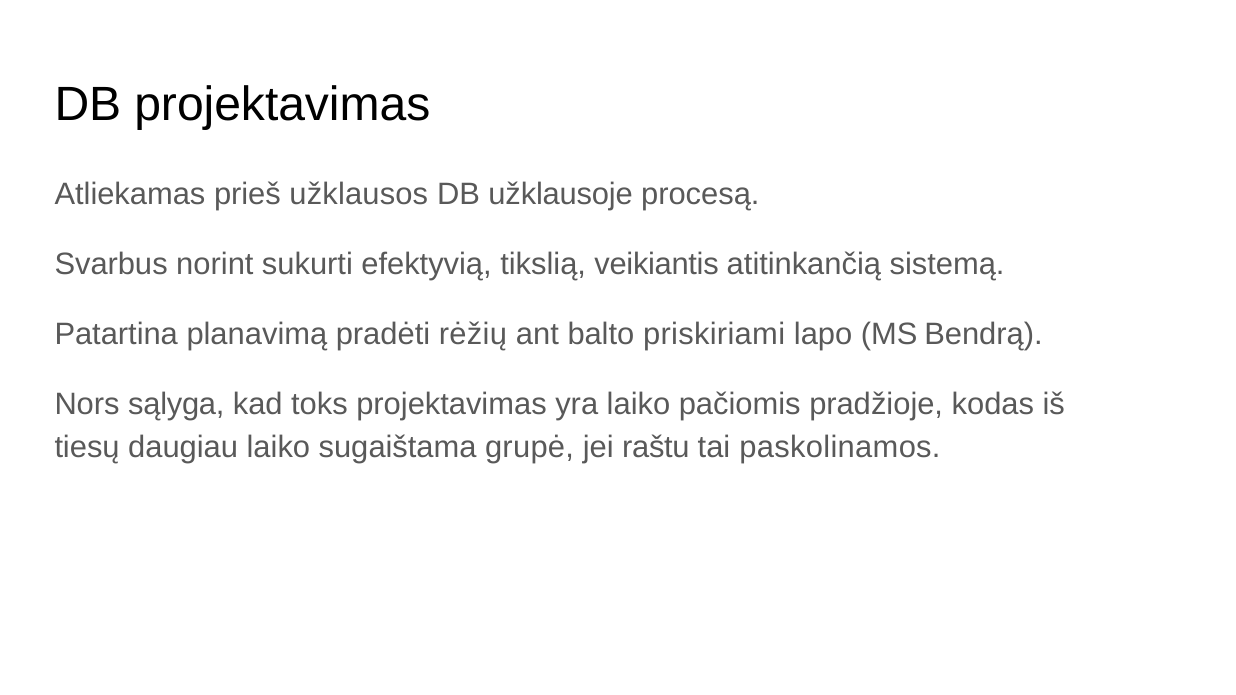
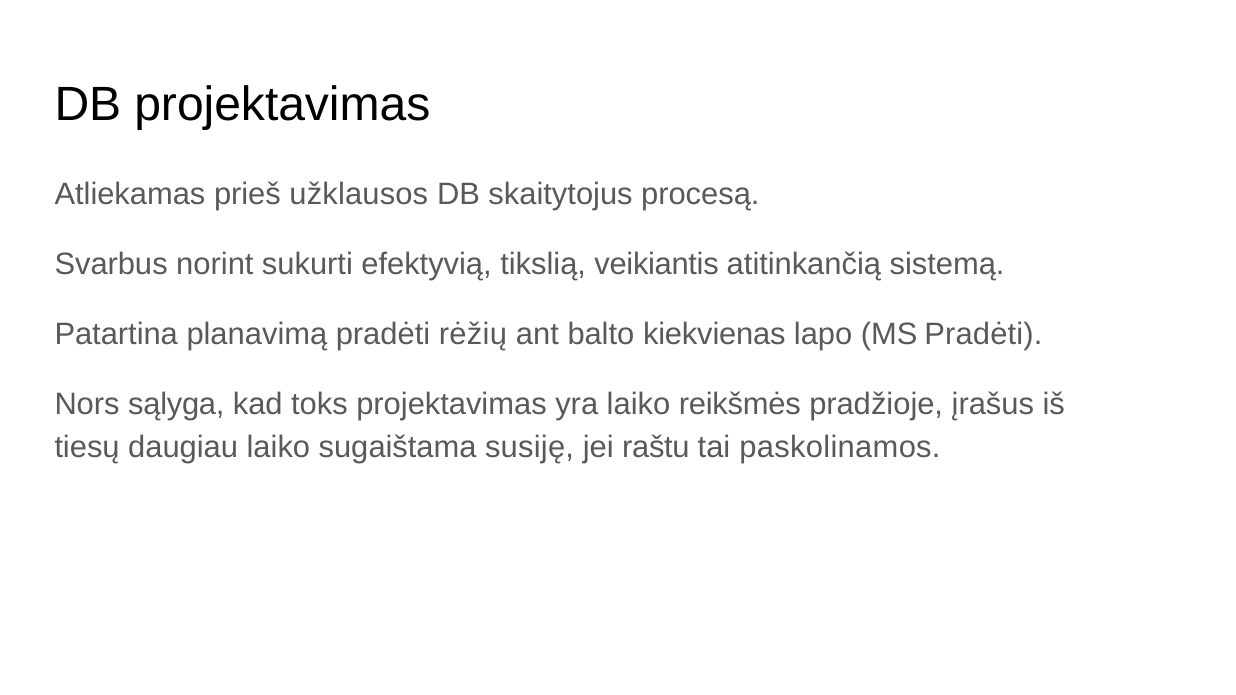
užklausoje: užklausoje -> skaitytojus
priskiriami: priskiriami -> kiekvienas
MS Bendrą: Bendrą -> Pradėti
pačiomis: pačiomis -> reikšmės
kodas: kodas -> įrašus
grupė: grupė -> susiję
